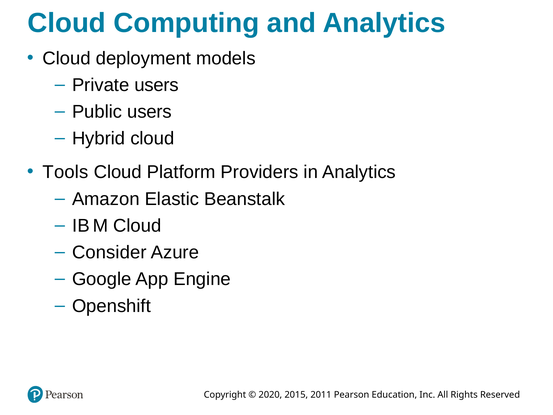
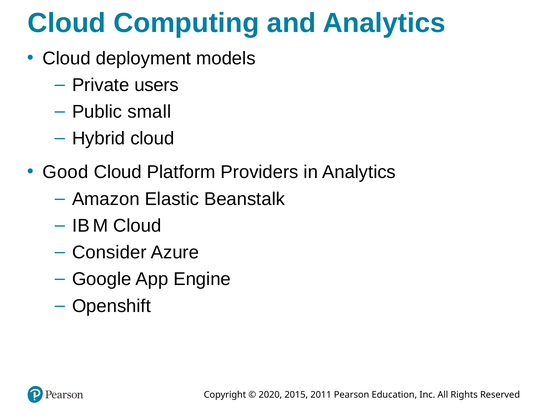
Public users: users -> small
Tools: Tools -> Good
